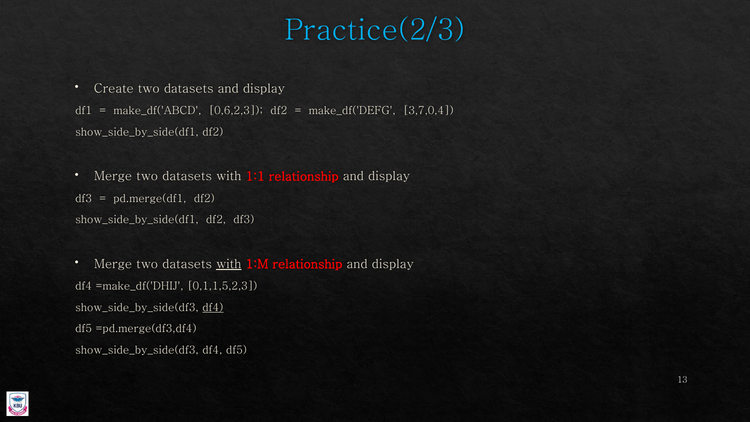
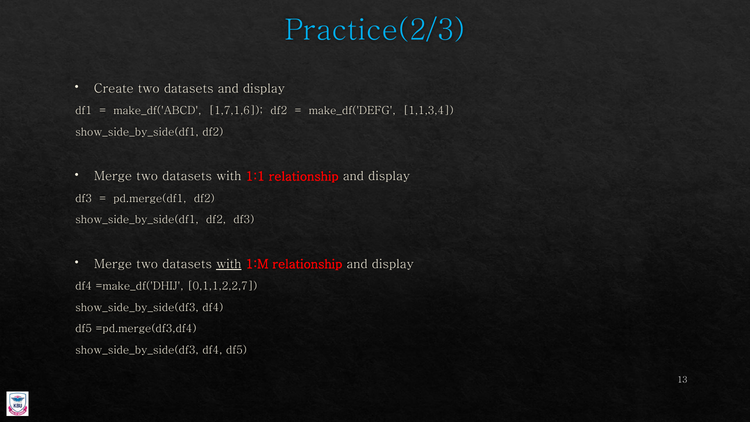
0,6,2,3: 0,6,2,3 -> 1,7,1,6
3,7,0,4: 3,7,0,4 -> 1,1,3,4
0,1,1,5,2,3: 0,1,1,5,2,3 -> 0,1,1,2,2,7
df4 at (213, 307) underline: present -> none
